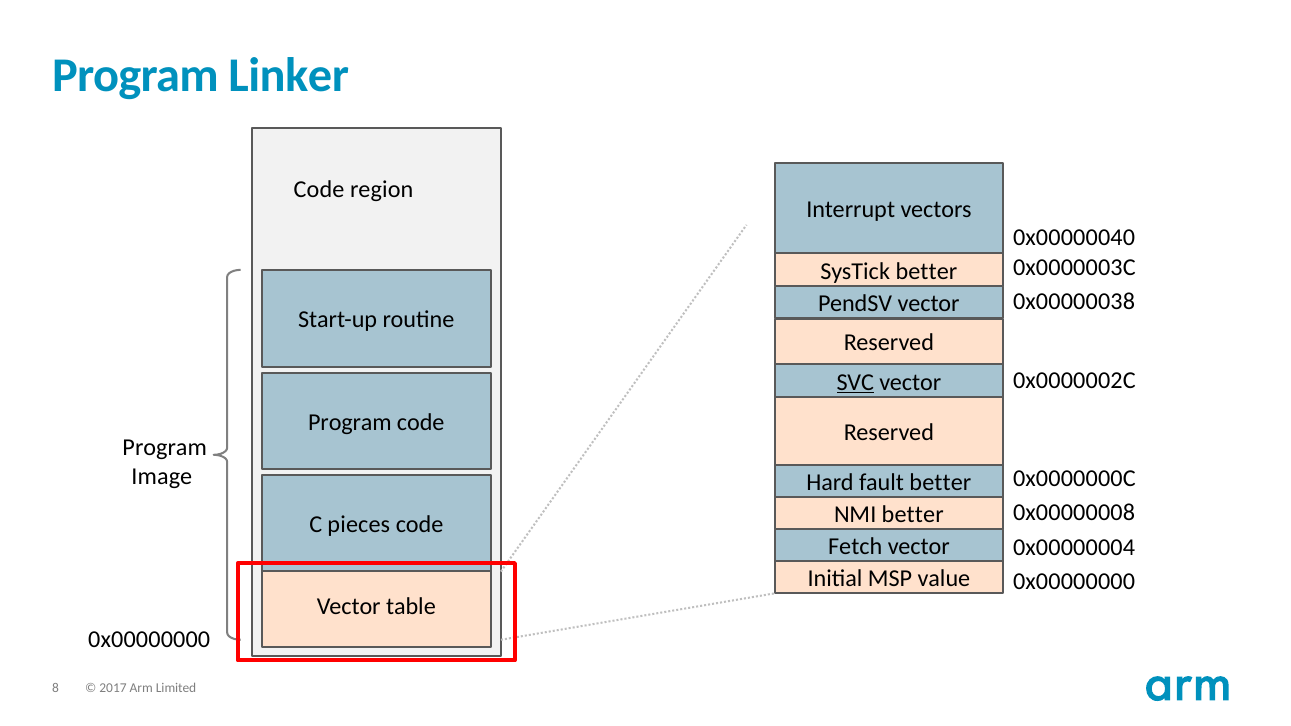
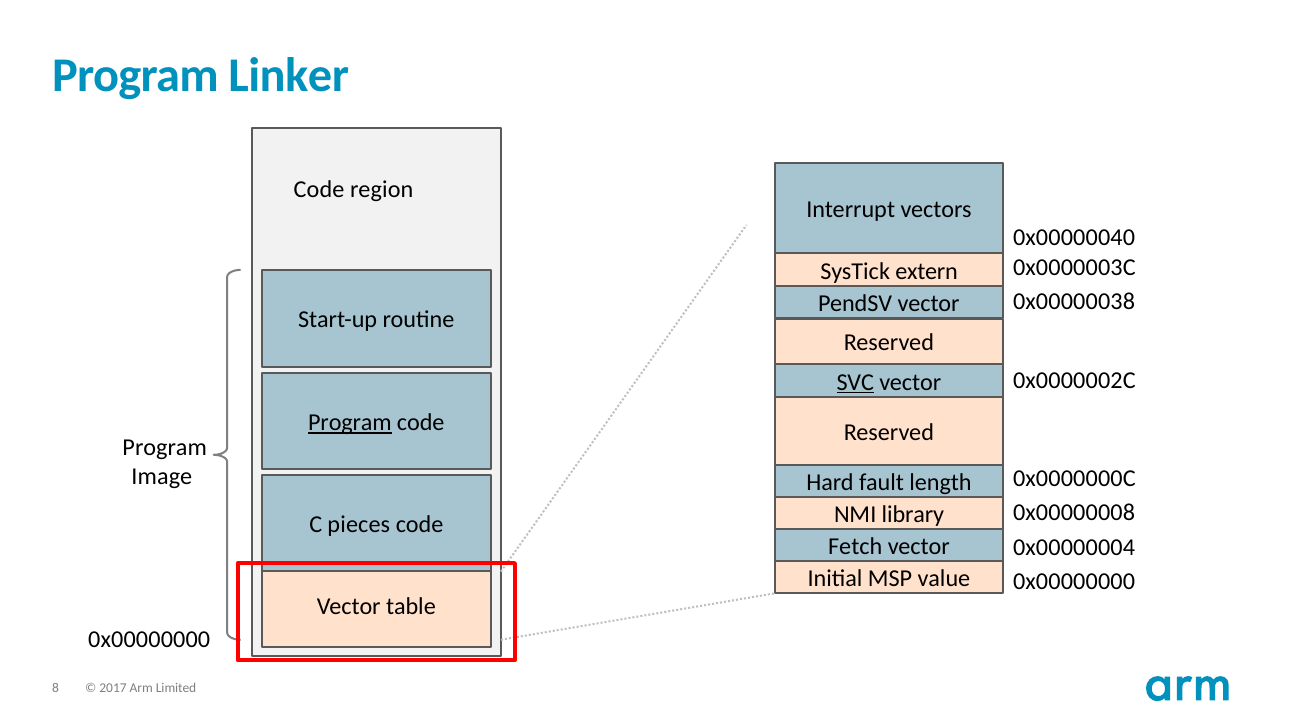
SysTick better: better -> extern
Program at (350, 423) underline: none -> present
fault better: better -> length
NMI better: better -> library
